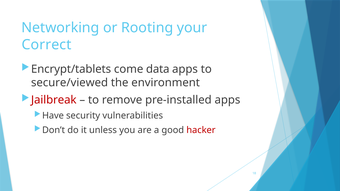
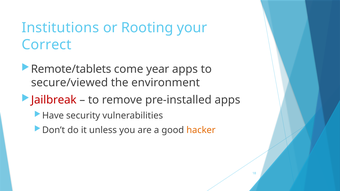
Networking: Networking -> Institutions
Encrypt/tablets: Encrypt/tablets -> Remote/tablets
data: data -> year
hacker colour: red -> orange
